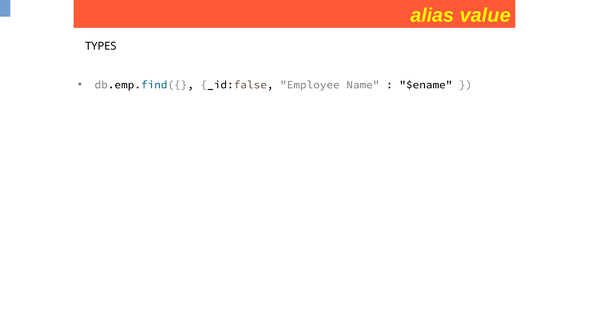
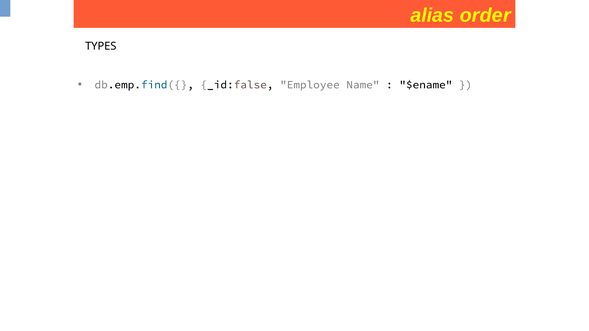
value: value -> order
